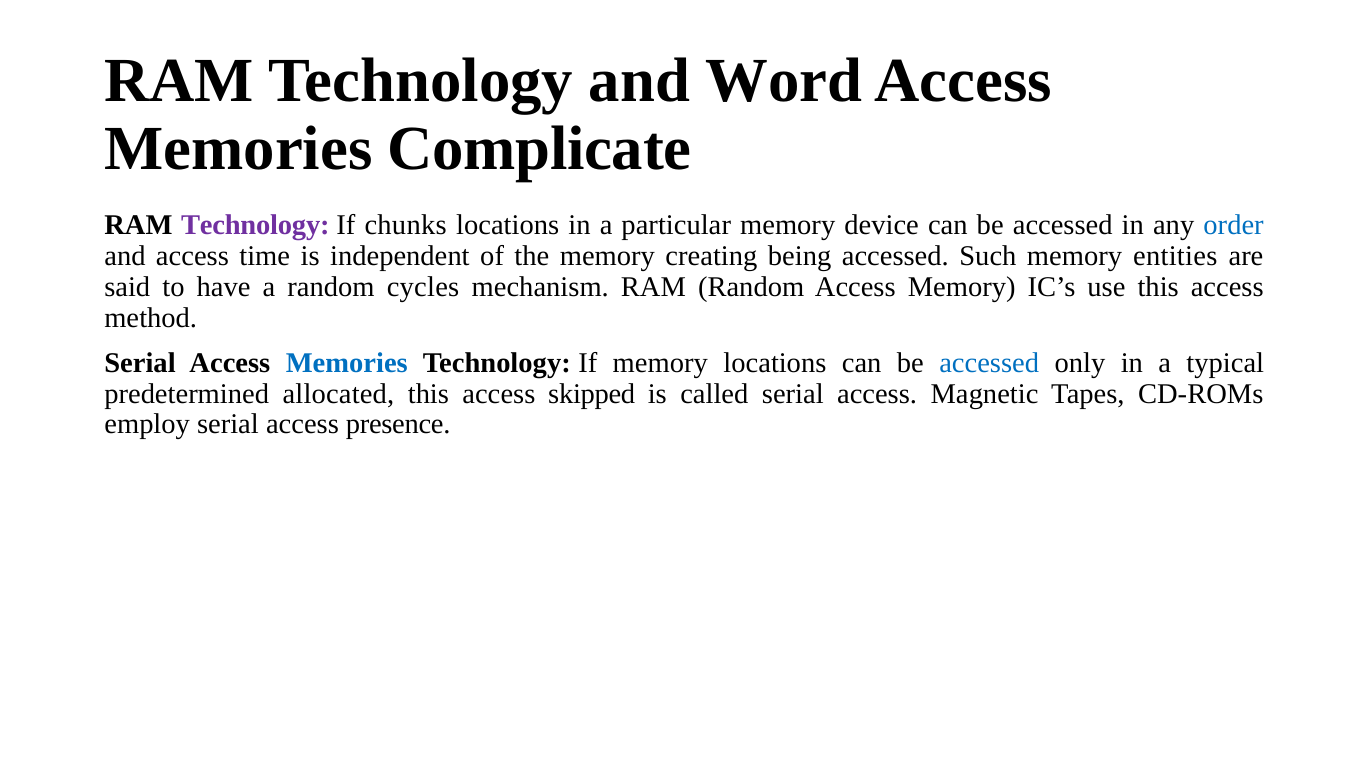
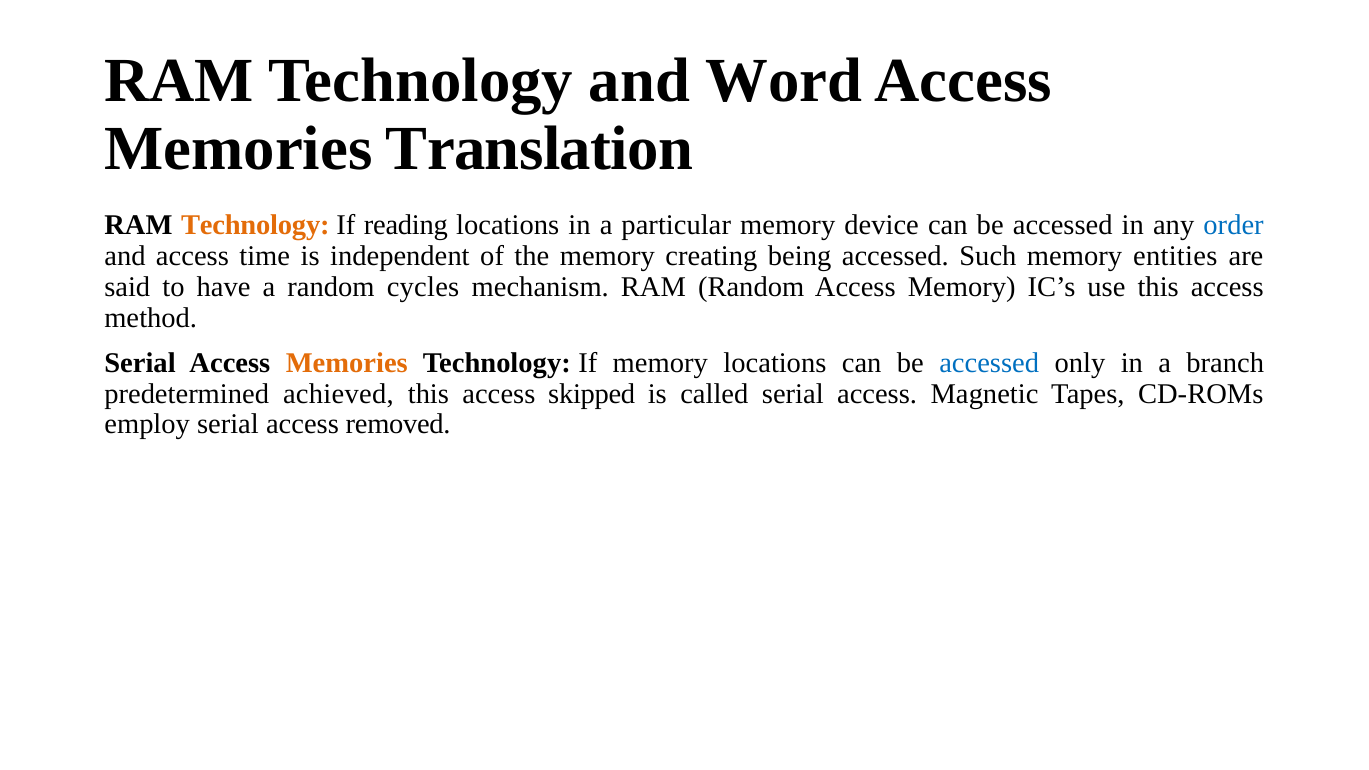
Complicate: Complicate -> Translation
Technology at (255, 225) colour: purple -> orange
chunks: chunks -> reading
Memories at (347, 363) colour: blue -> orange
typical: typical -> branch
allocated: allocated -> achieved
presence: presence -> removed
